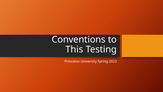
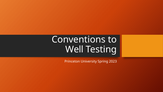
This: This -> Well
